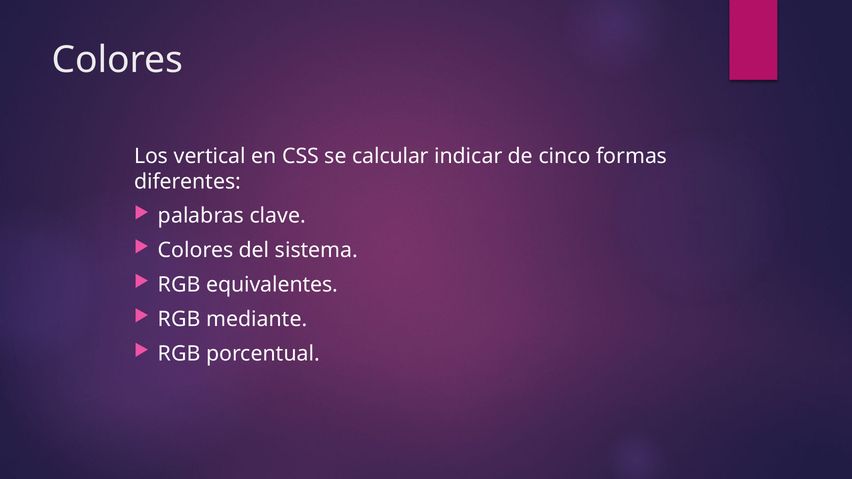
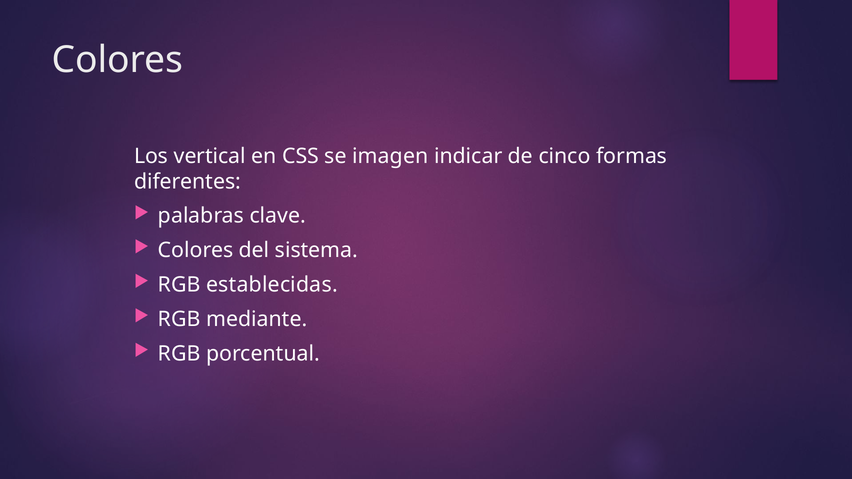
calcular: calcular -> imagen
equivalentes: equivalentes -> establecidas
